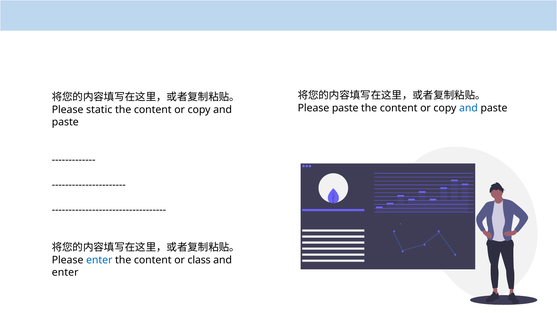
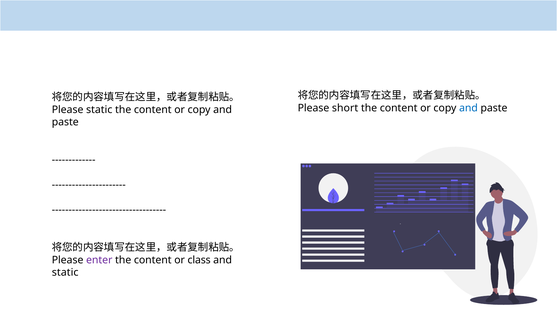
Please paste: paste -> short
enter at (99, 260) colour: blue -> purple
enter at (65, 273): enter -> static
